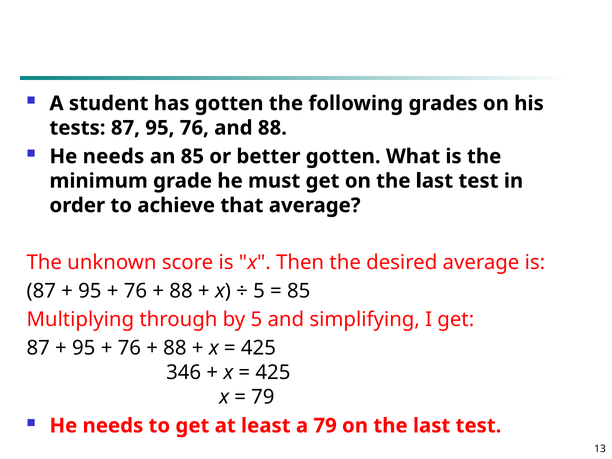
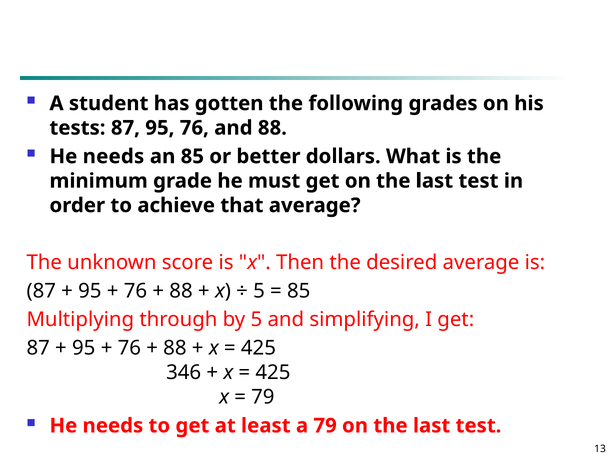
better gotten: gotten -> dollars
